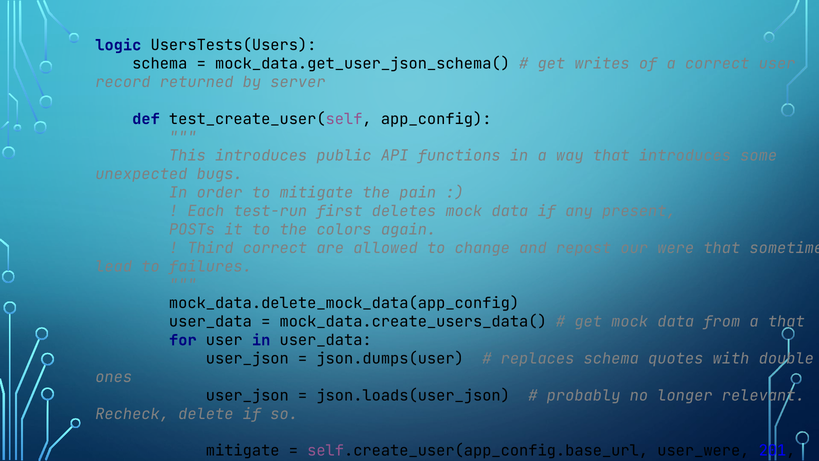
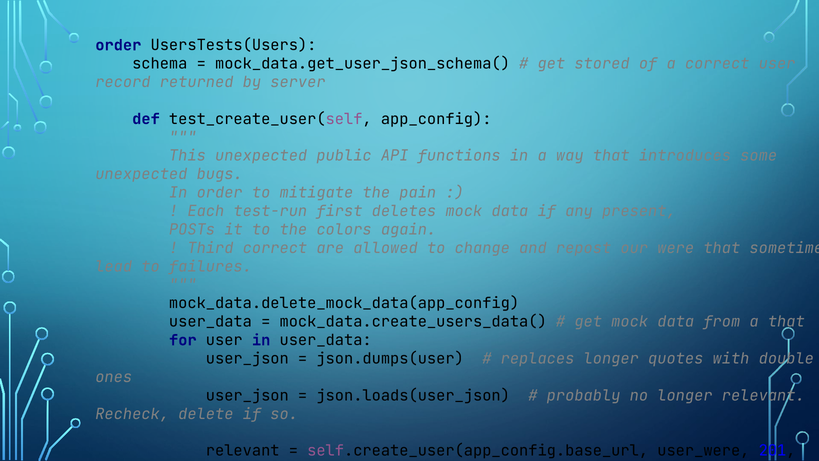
logic at (118, 45): logic -> order
get writes: writes -> stored
This introduces: introduces -> unexpected
replaces schema: schema -> longer
mitigate at (243, 451): mitigate -> relevant
